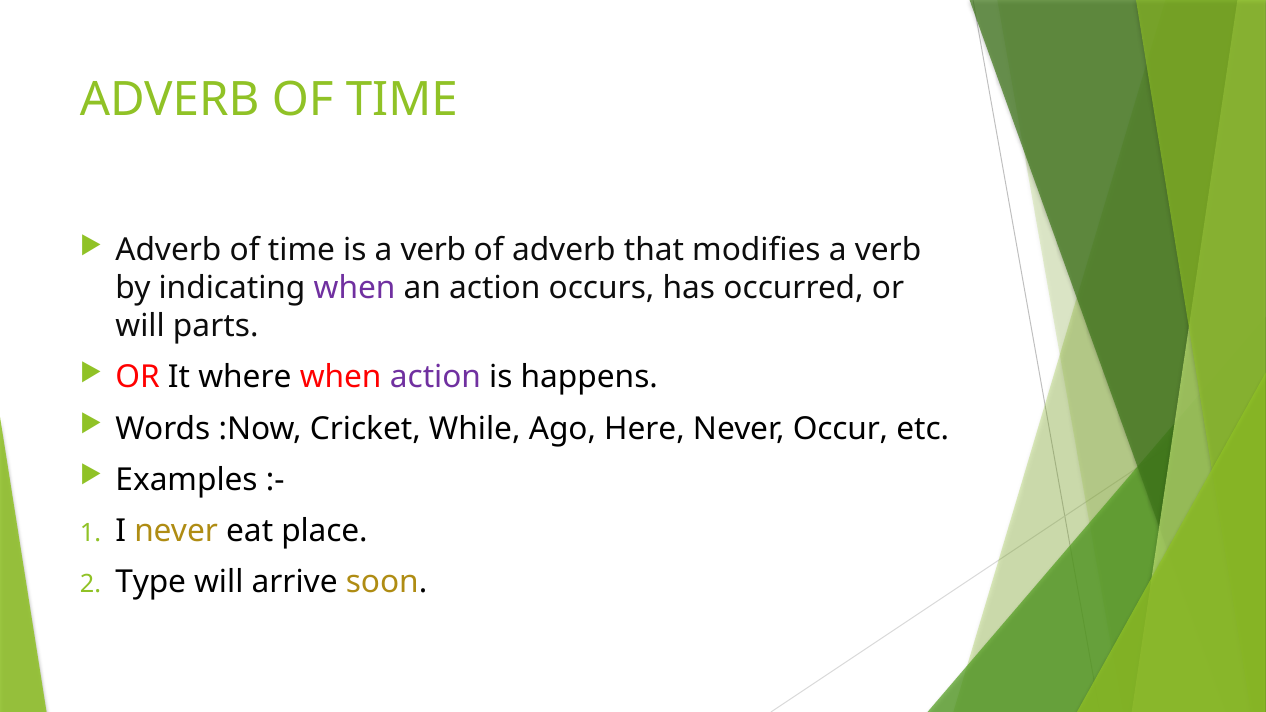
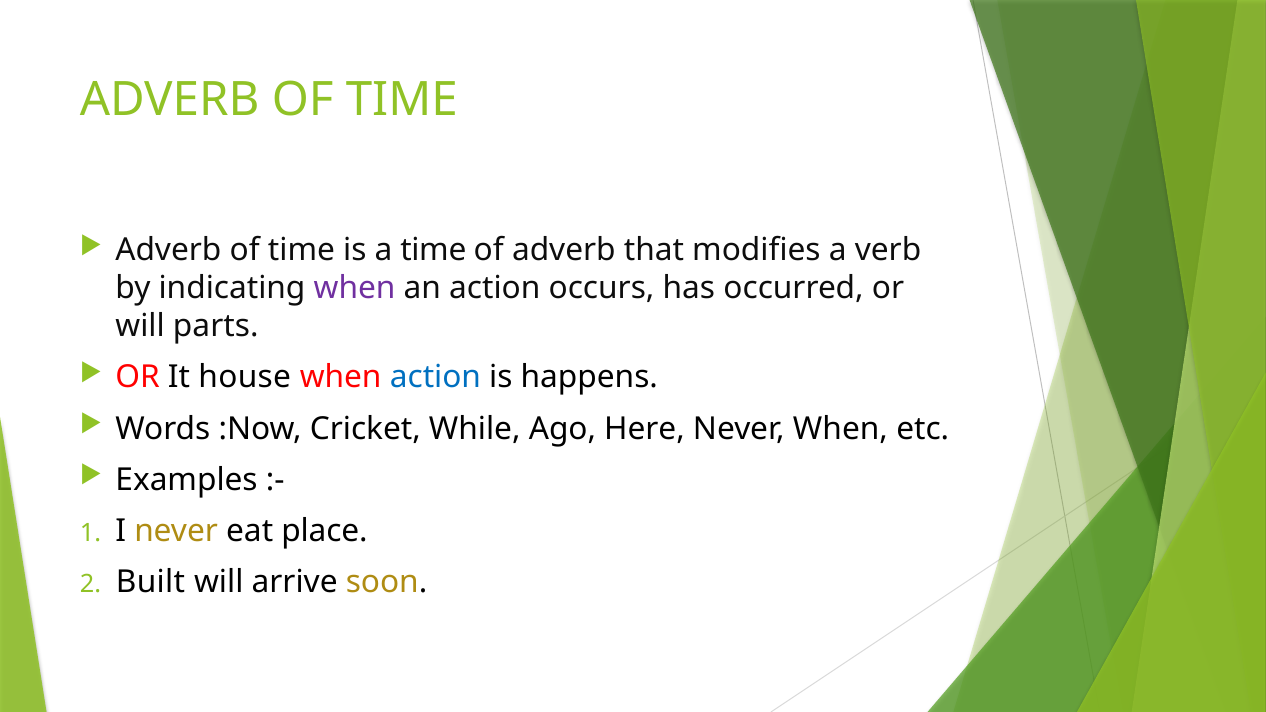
is a verb: verb -> time
where: where -> house
action at (435, 377) colour: purple -> blue
Never Occur: Occur -> When
Type: Type -> Built
